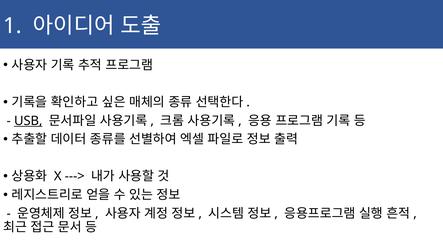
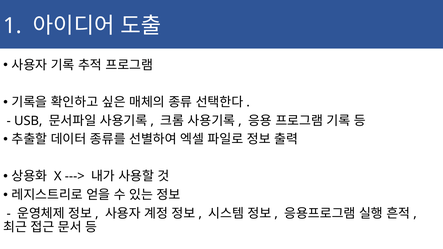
USB underline: present -> none
